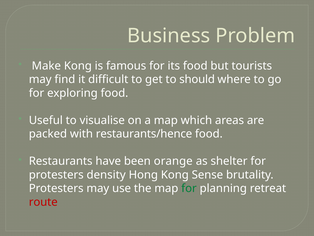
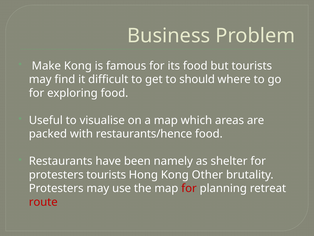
orange: orange -> namely
protesters density: density -> tourists
Sense: Sense -> Other
for at (189, 188) colour: green -> red
